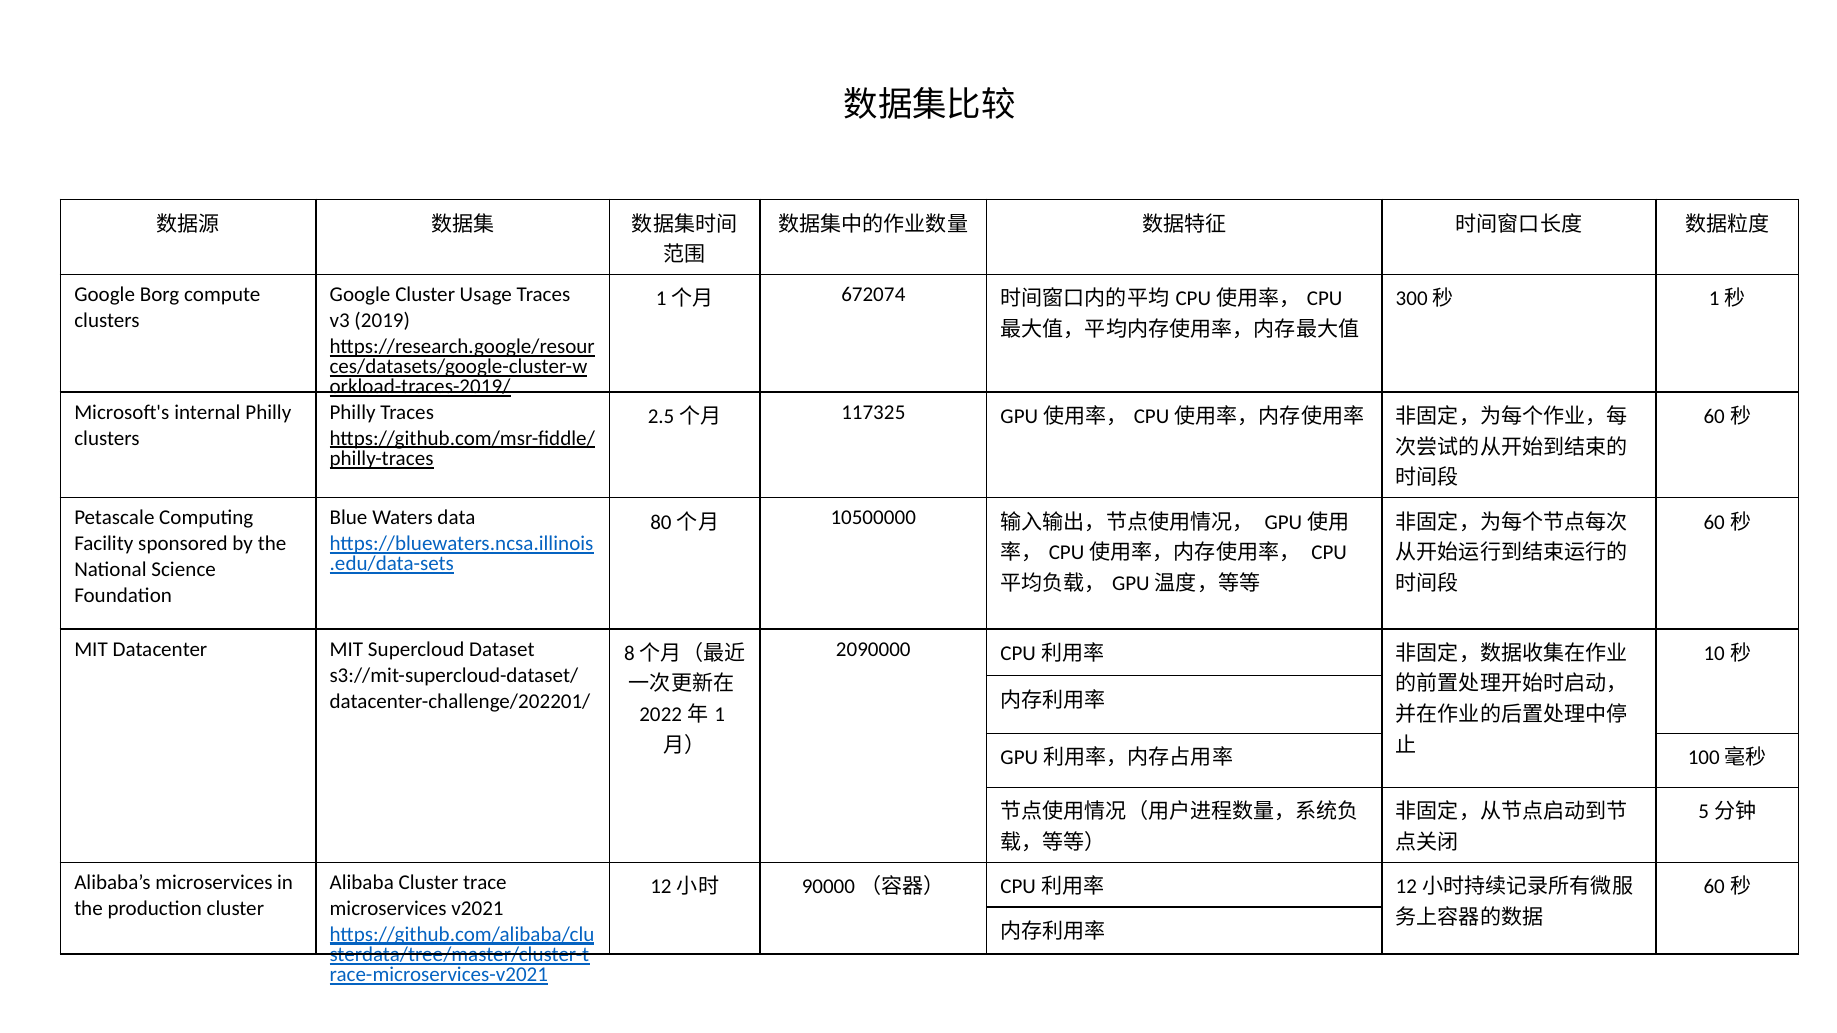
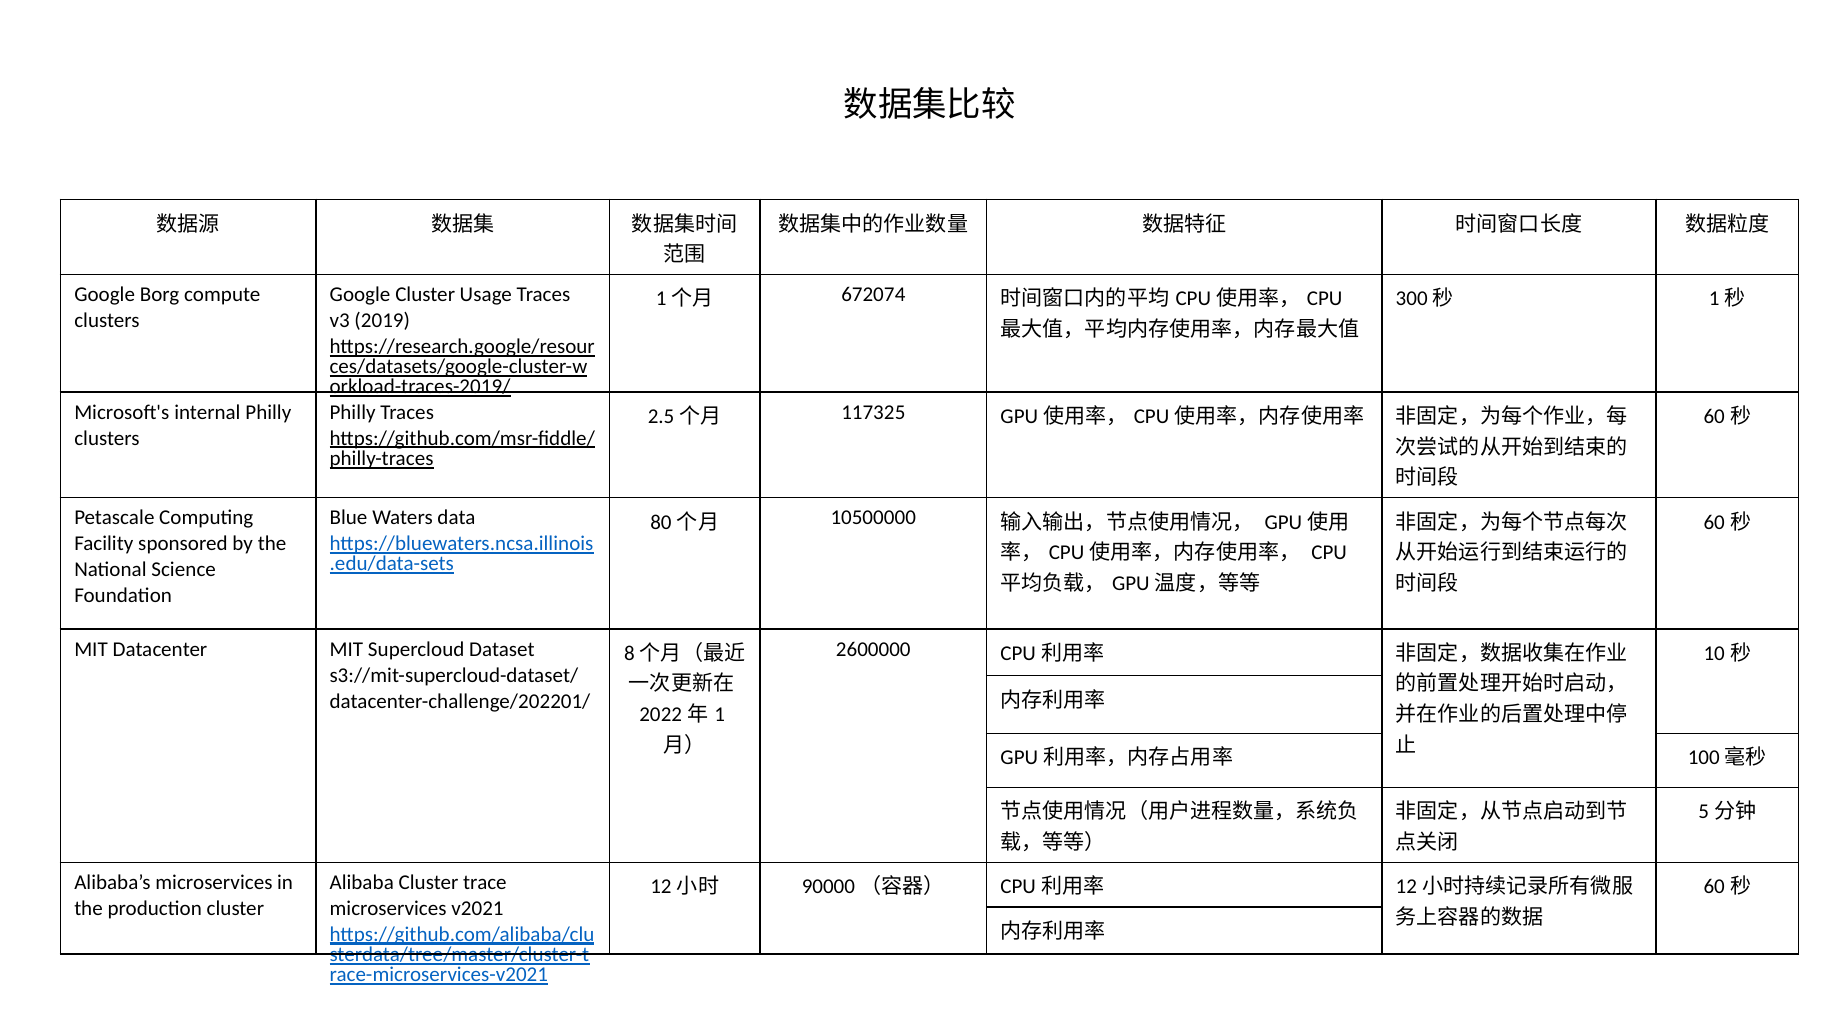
2090000: 2090000 -> 2600000
